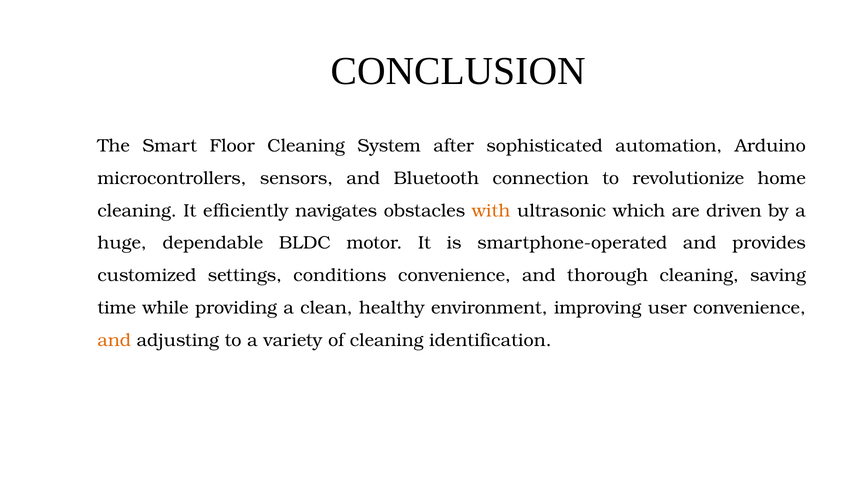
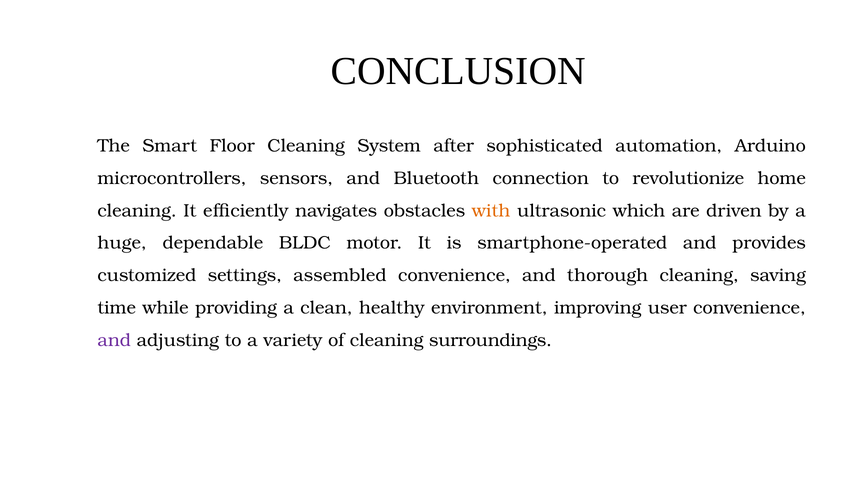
conditions: conditions -> assembled
and at (114, 340) colour: orange -> purple
identification: identification -> surroundings
